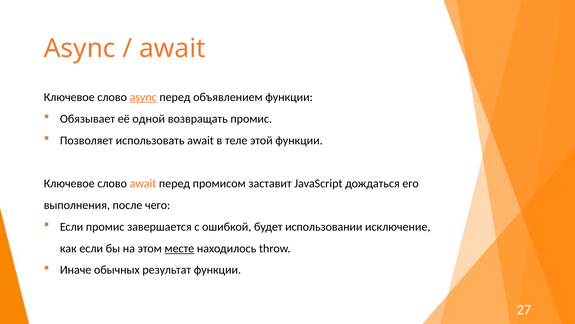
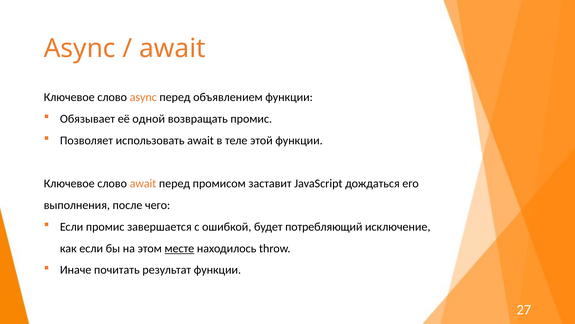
async at (143, 97) underline: present -> none
использовании: использовании -> потребляющий
обычных: обычных -> почитать
